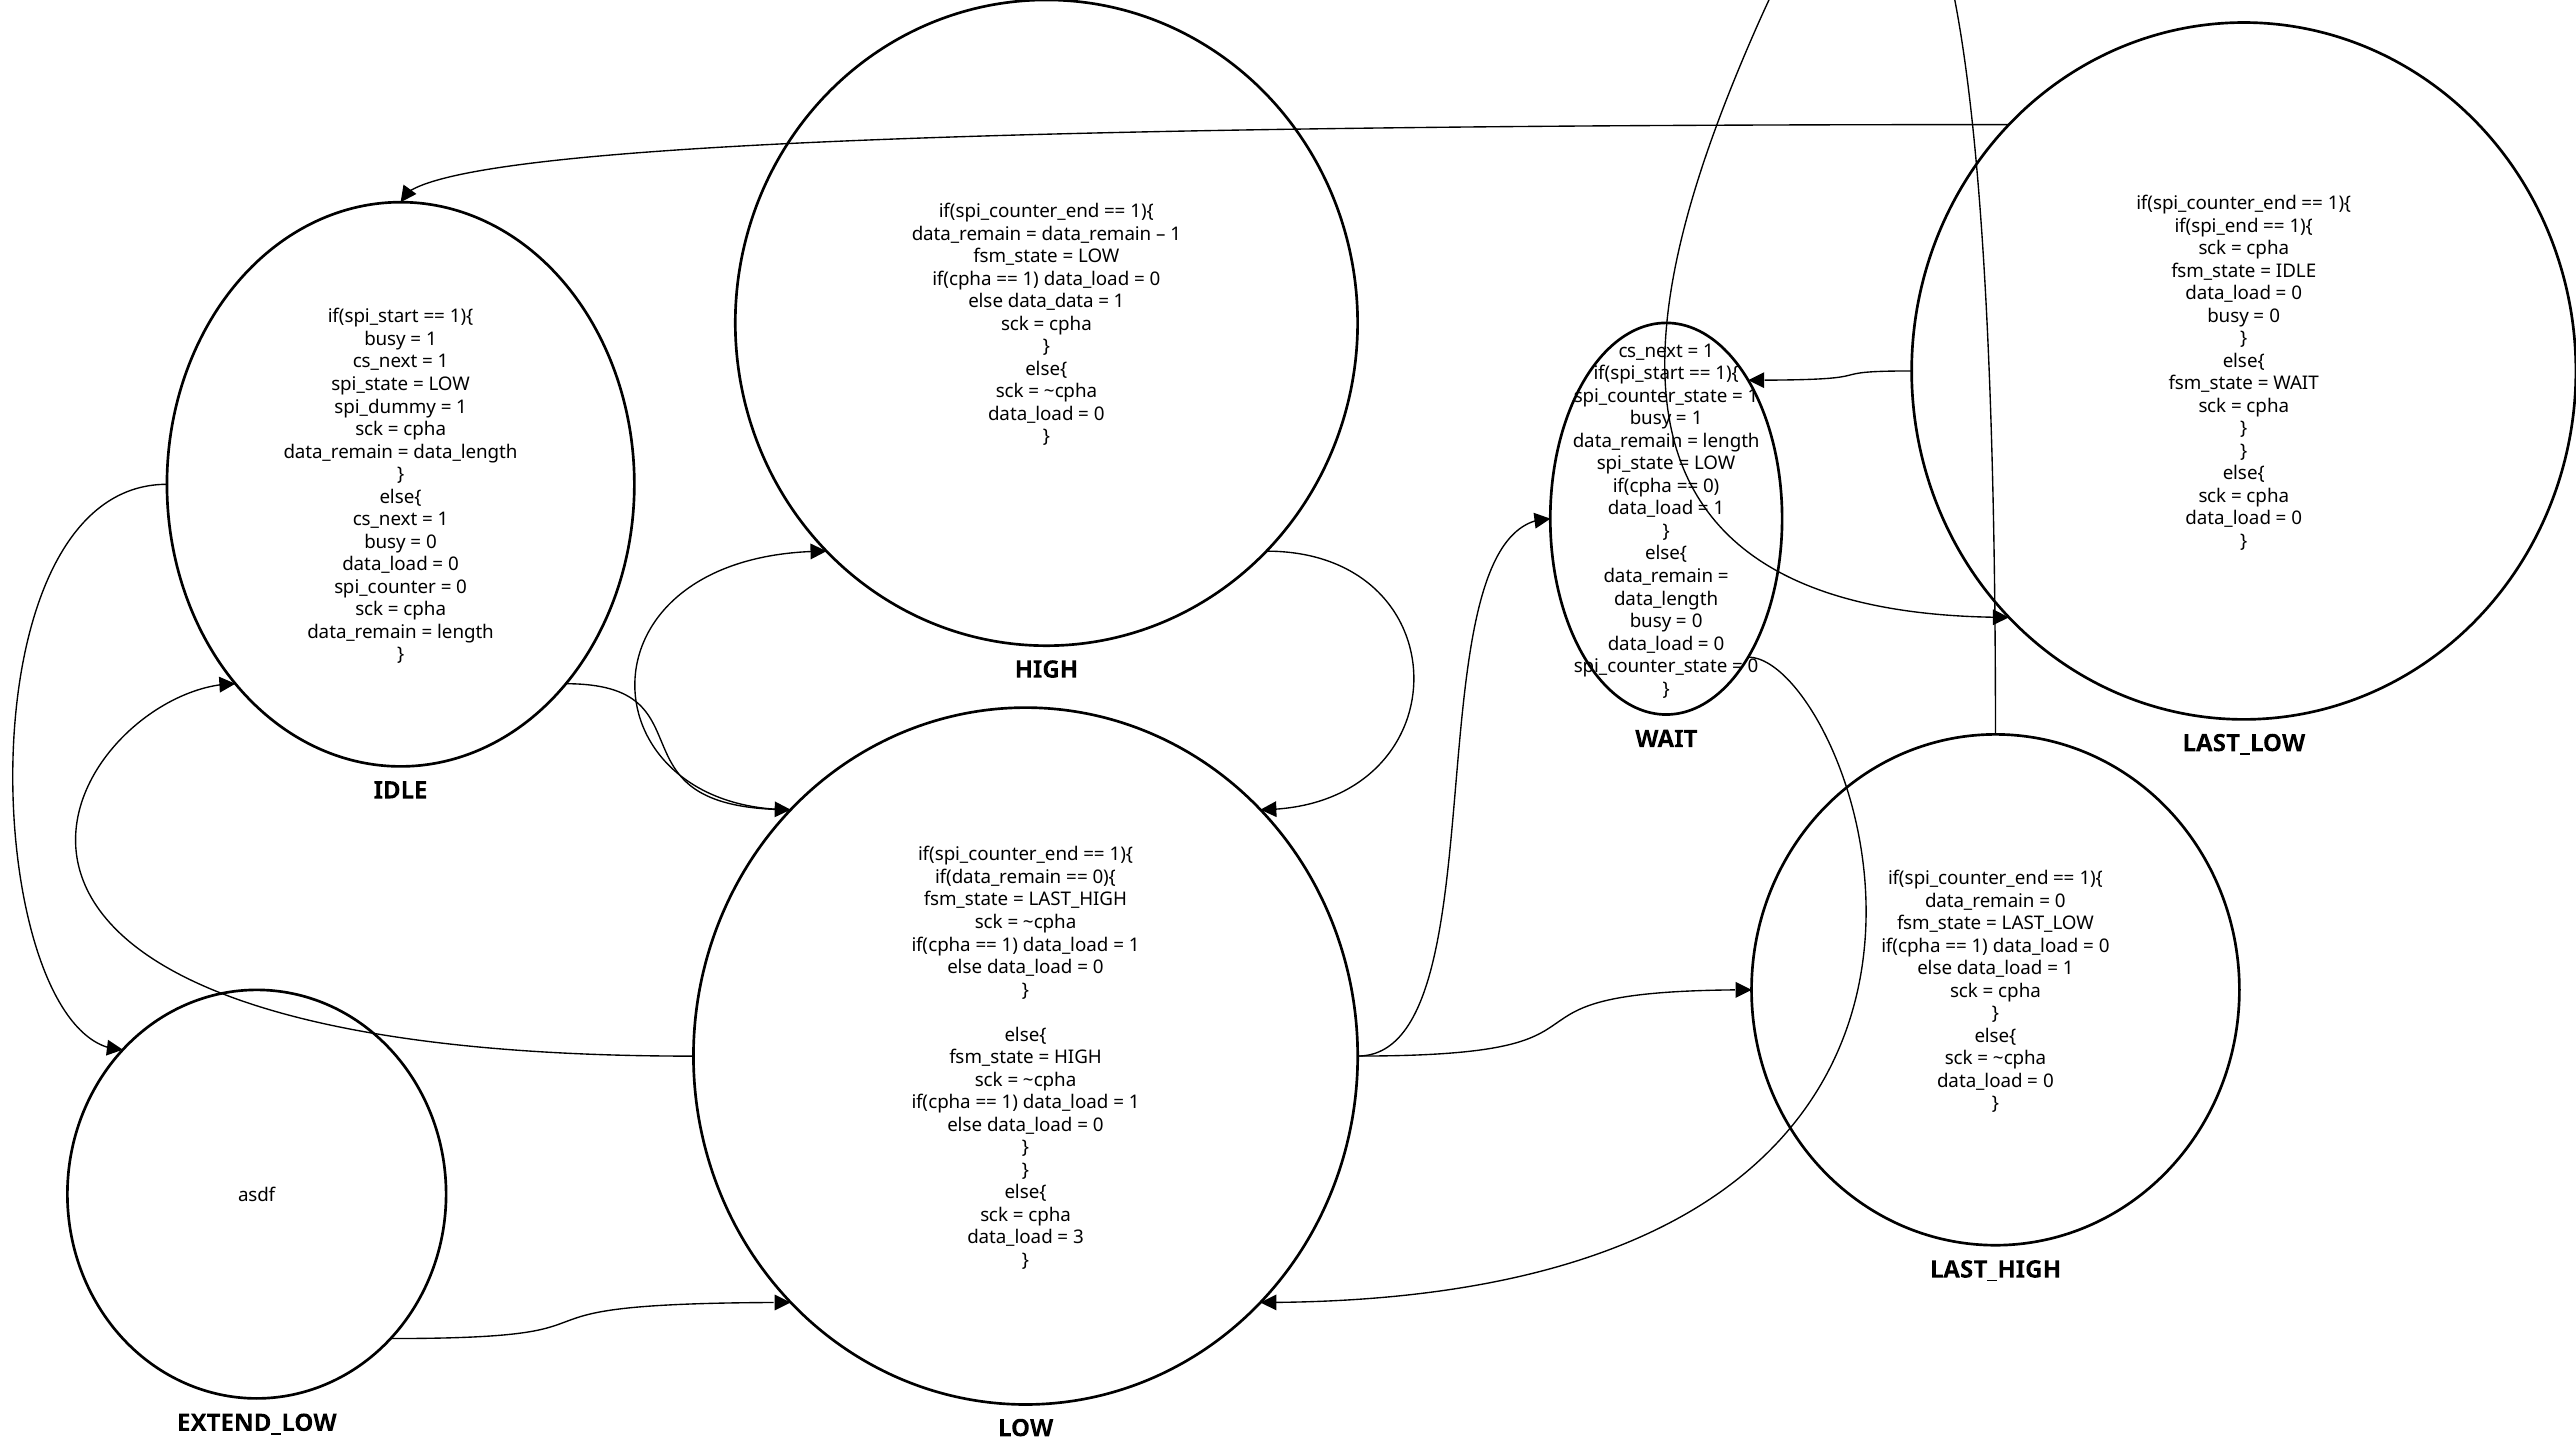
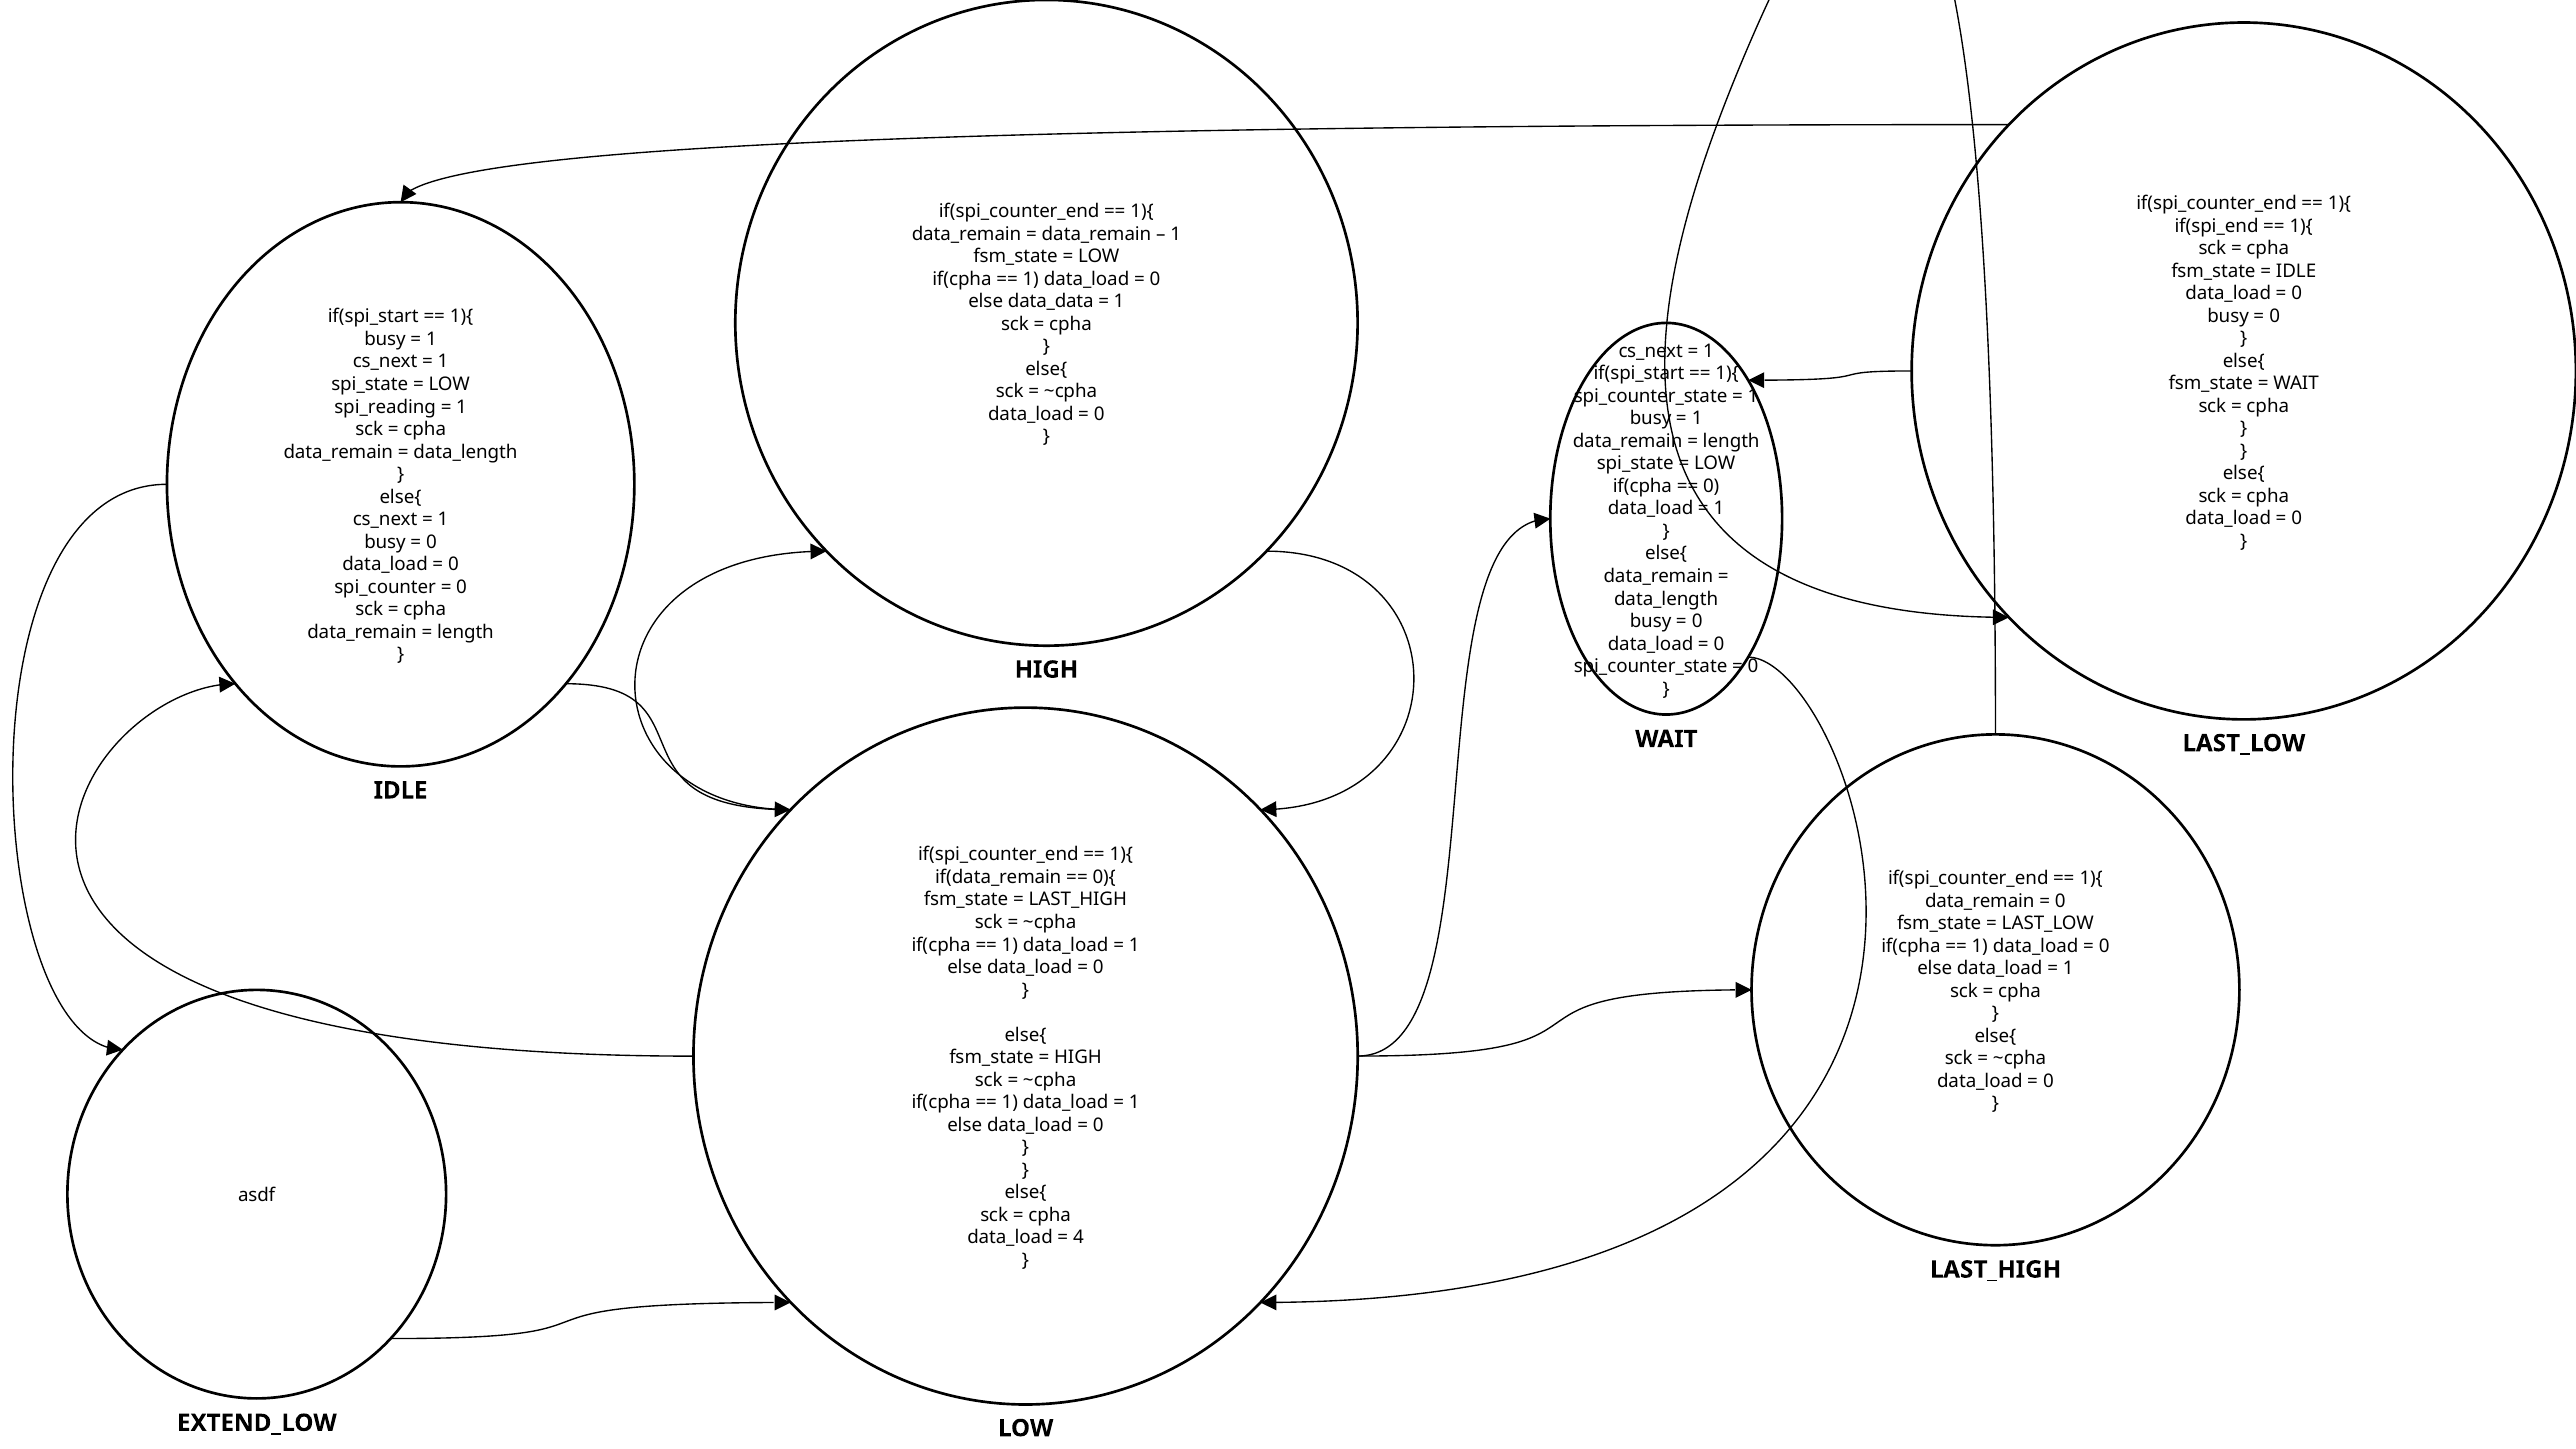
spi_dummy: spi_dummy -> spi_reading
3: 3 -> 4
